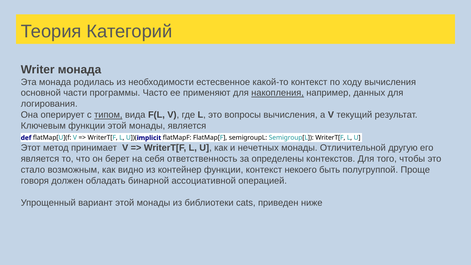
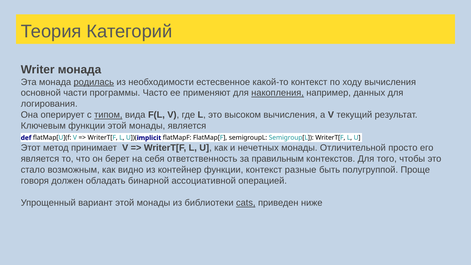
родилась underline: none -> present
вопросы: вопросы -> высоком
другую: другую -> просто
определены: определены -> правильным
некоего: некоего -> разные
cats underline: none -> present
